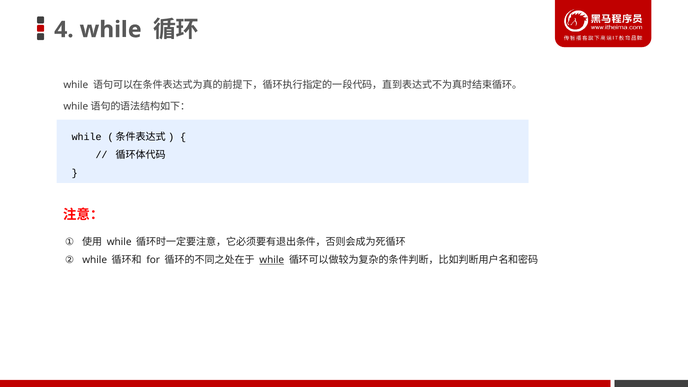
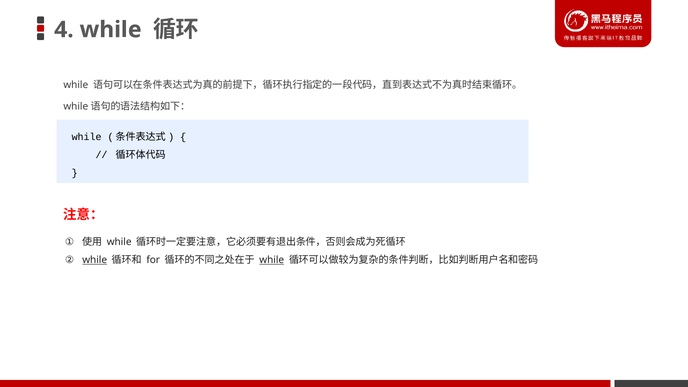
while at (95, 260) underline: none -> present
